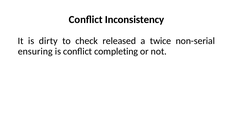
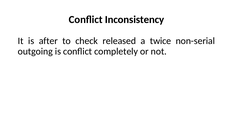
dirty: dirty -> after
ensuring: ensuring -> outgoing
completing: completing -> completely
